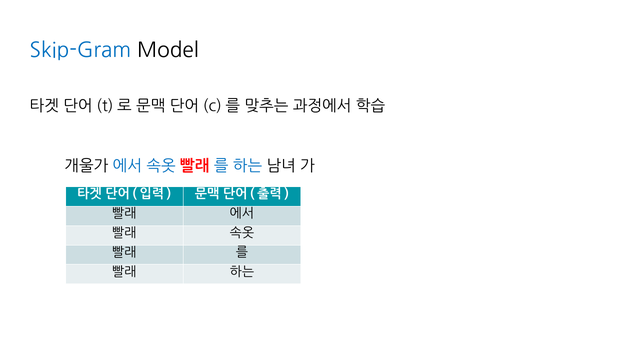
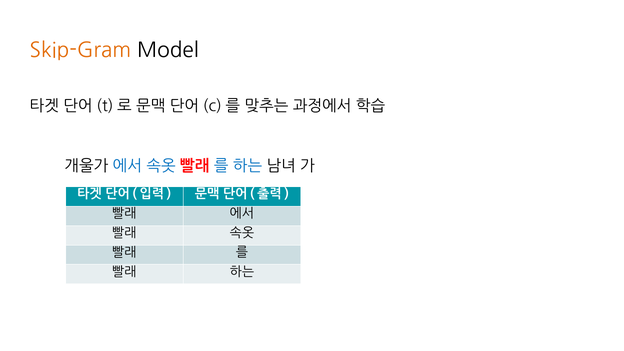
Skip-Gram colour: blue -> orange
